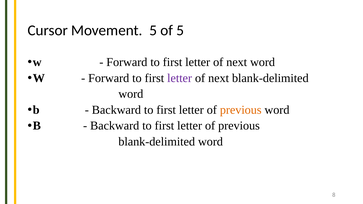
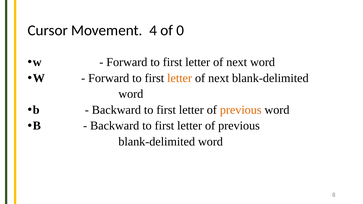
Movement 5: 5 -> 4
of 5: 5 -> 0
letter at (180, 78) colour: purple -> orange
